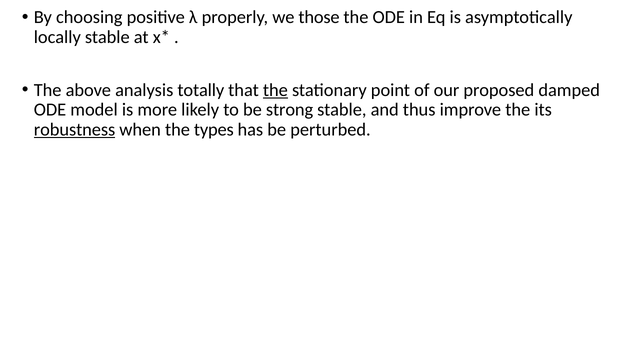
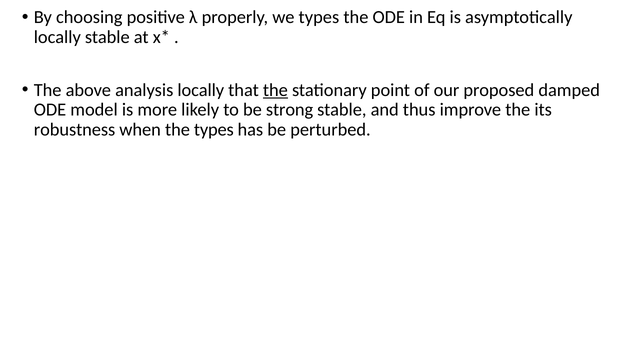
we those: those -> types
analysis totally: totally -> locally
robustness underline: present -> none
